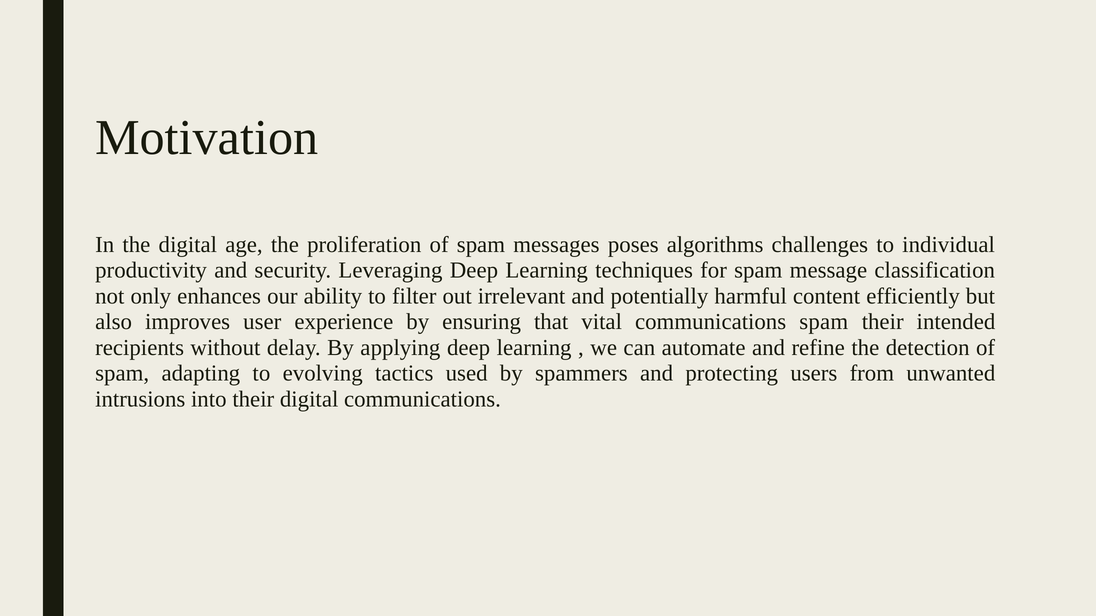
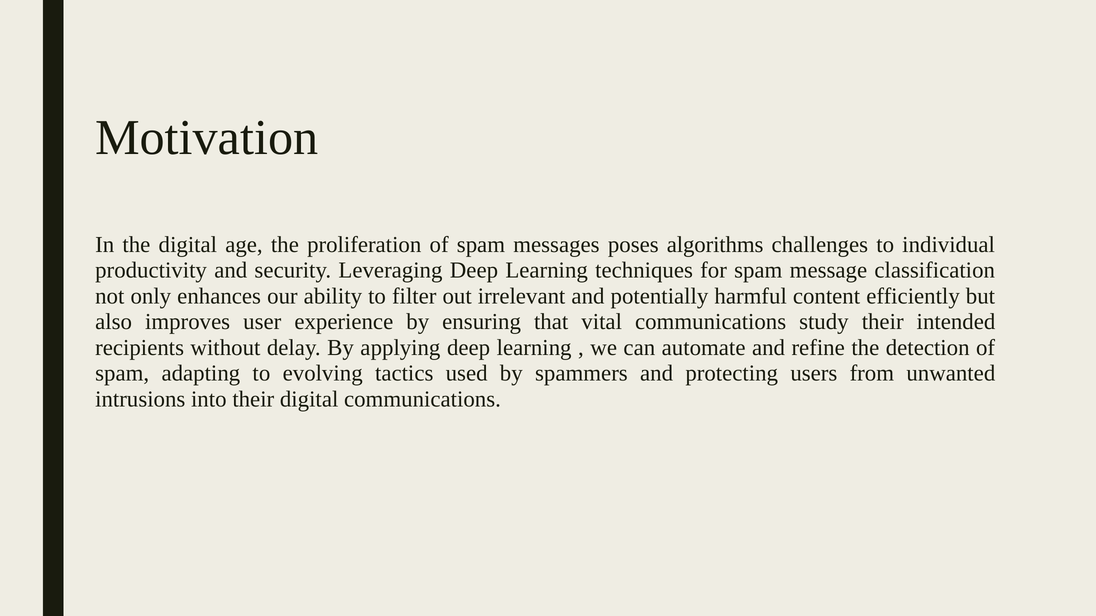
communications spam: spam -> study
